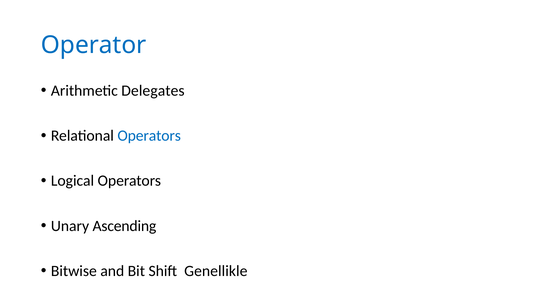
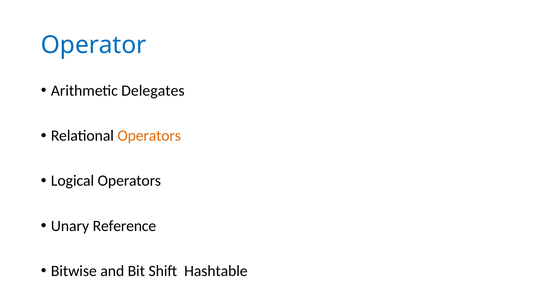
Operators at (149, 136) colour: blue -> orange
Ascending: Ascending -> Reference
Genellikle: Genellikle -> Hashtable
